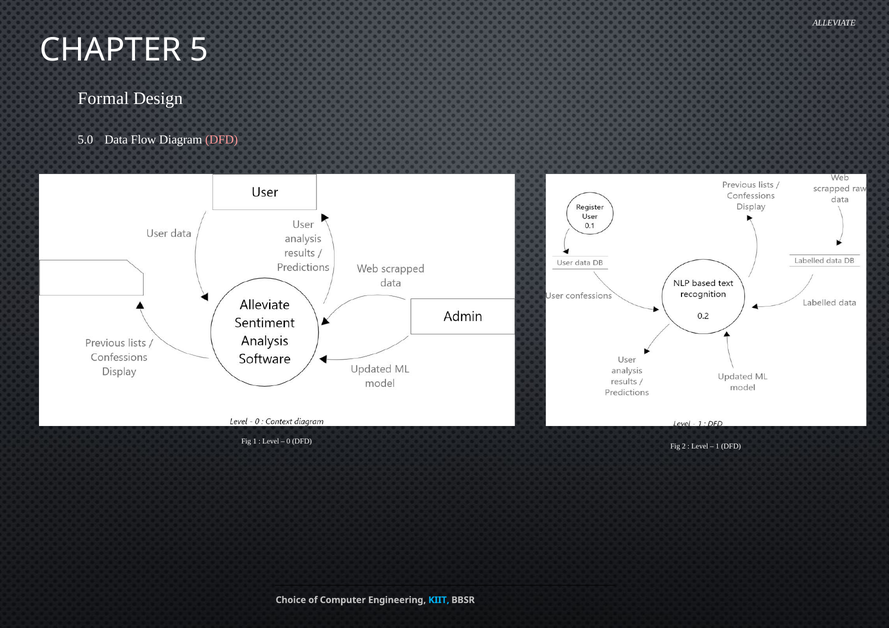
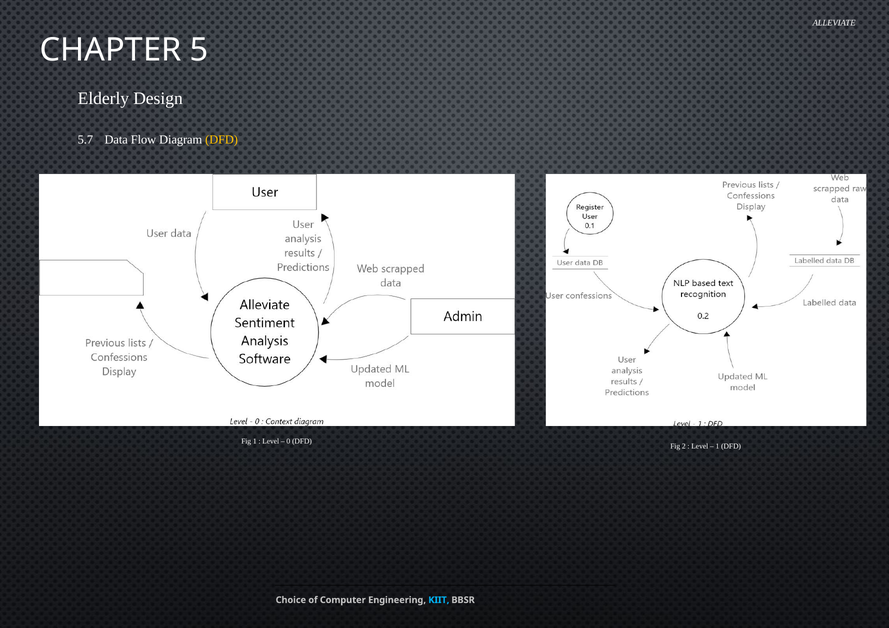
Formal: Formal -> Elderly
5.0: 5.0 -> 5.7
DFD at (222, 140) colour: pink -> yellow
